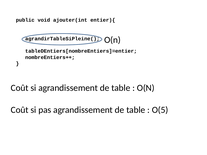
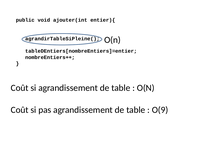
O(5: O(5 -> O(9
